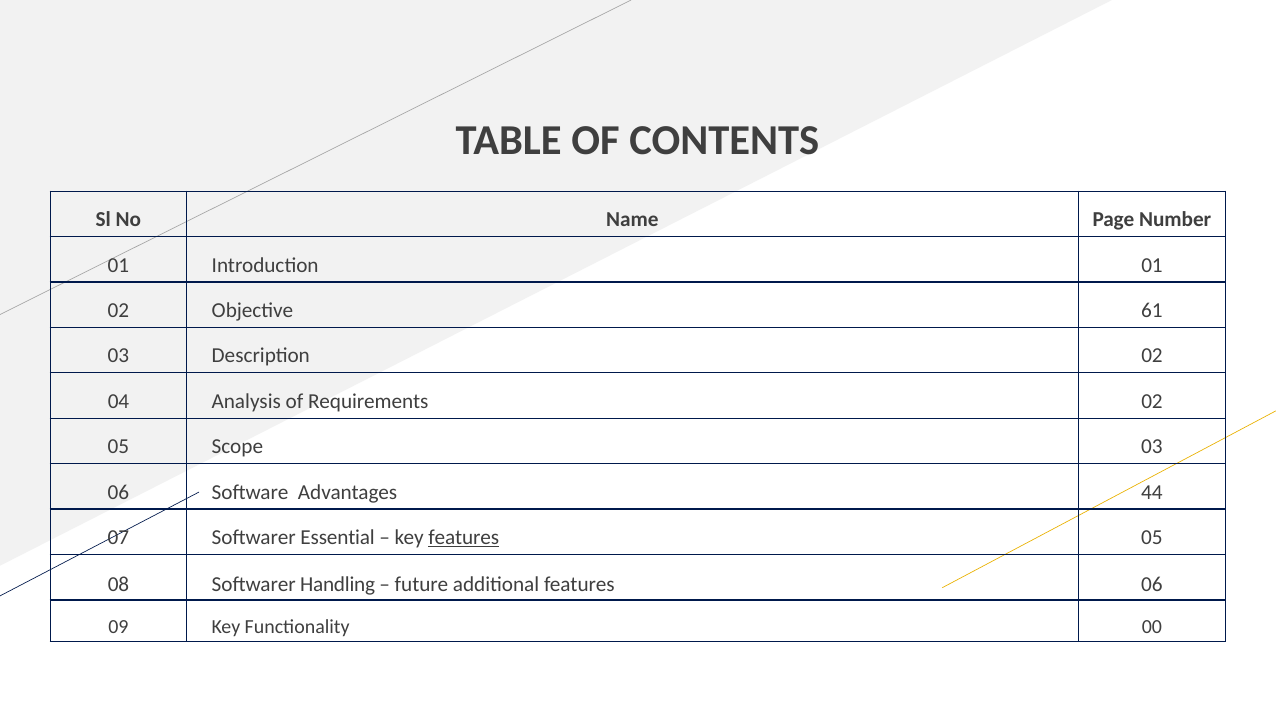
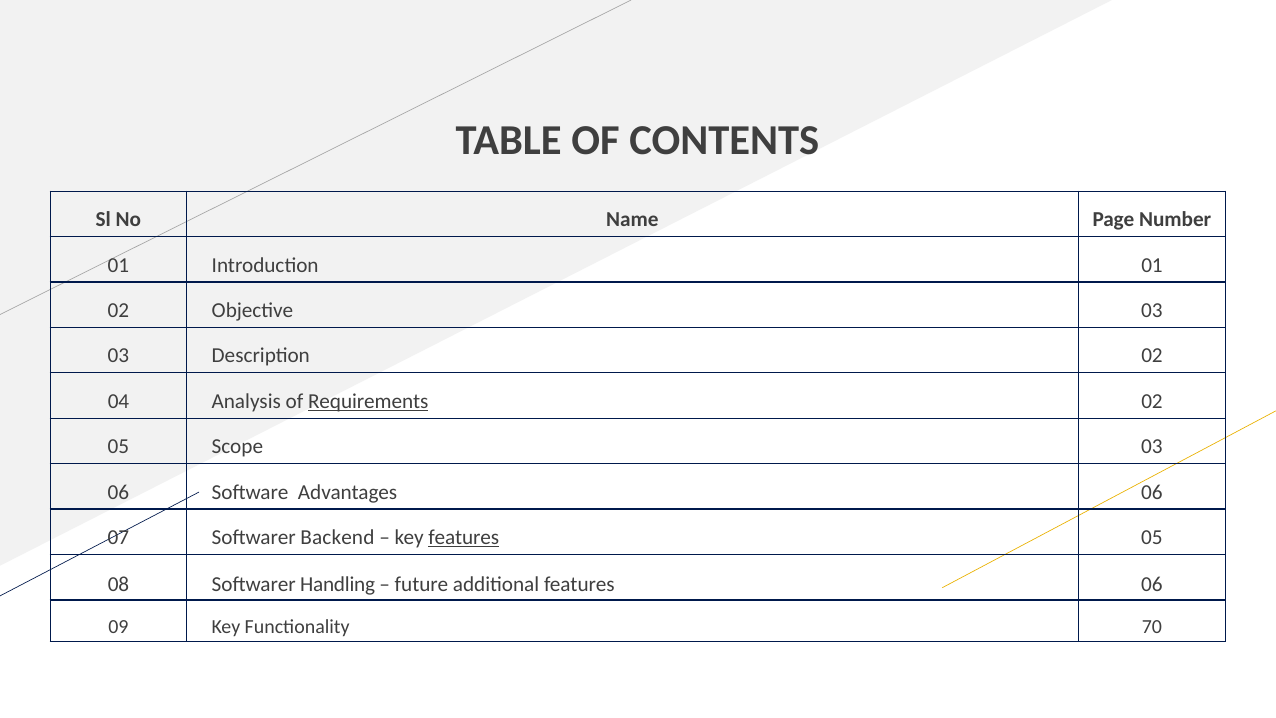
Objective 61: 61 -> 03
Requirements underline: none -> present
Advantages 44: 44 -> 06
Essential: Essential -> Backend
00: 00 -> 70
